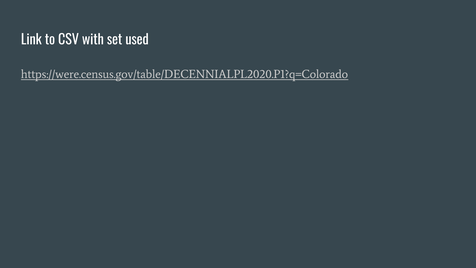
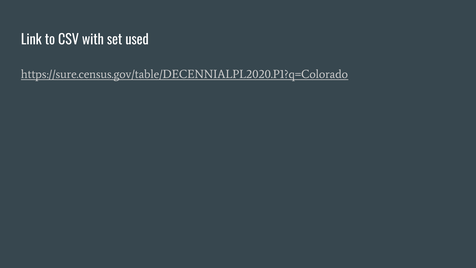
https://were.census.gov/table/DECENNIALPL2020.P1?q=Colorado: https://were.census.gov/table/DECENNIALPL2020.P1?q=Colorado -> https://sure.census.gov/table/DECENNIALPL2020.P1?q=Colorado
